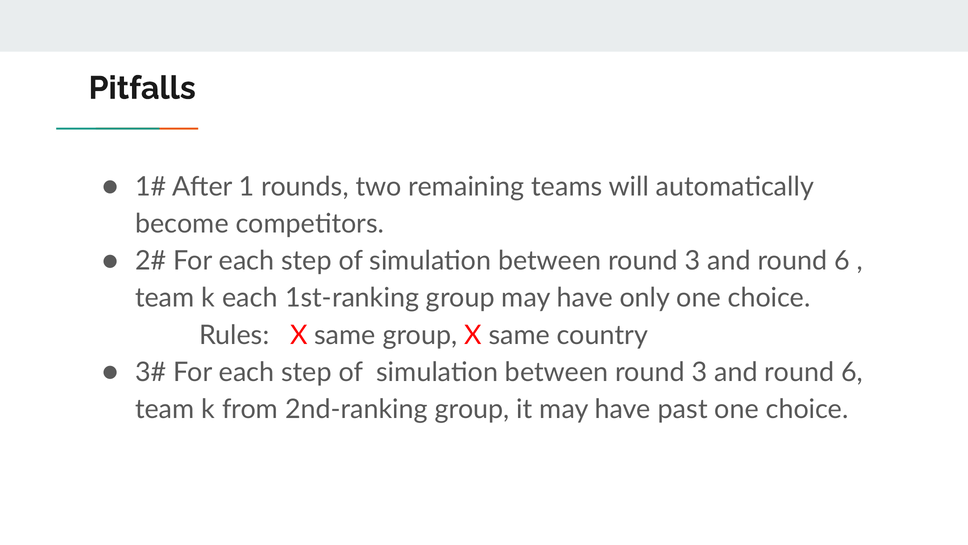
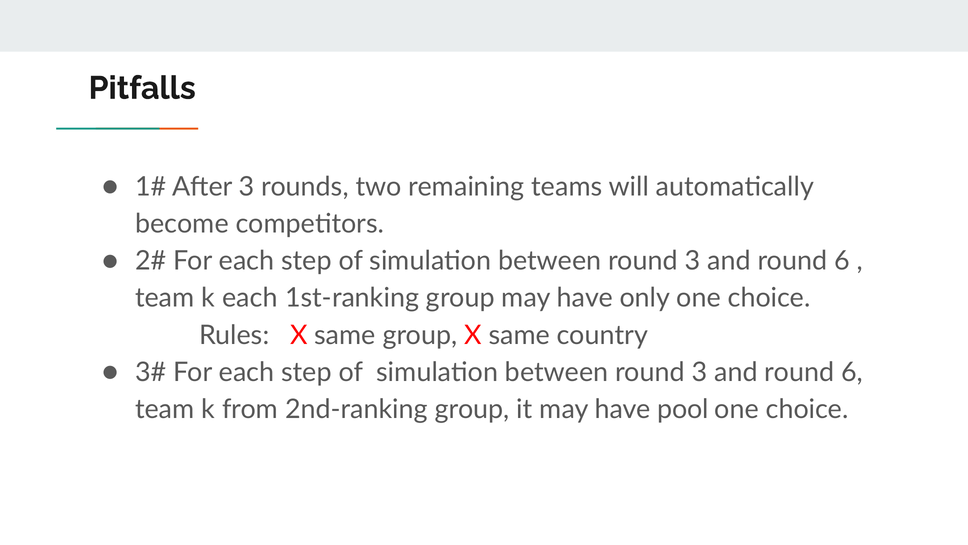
After 1: 1 -> 3
past: past -> pool
